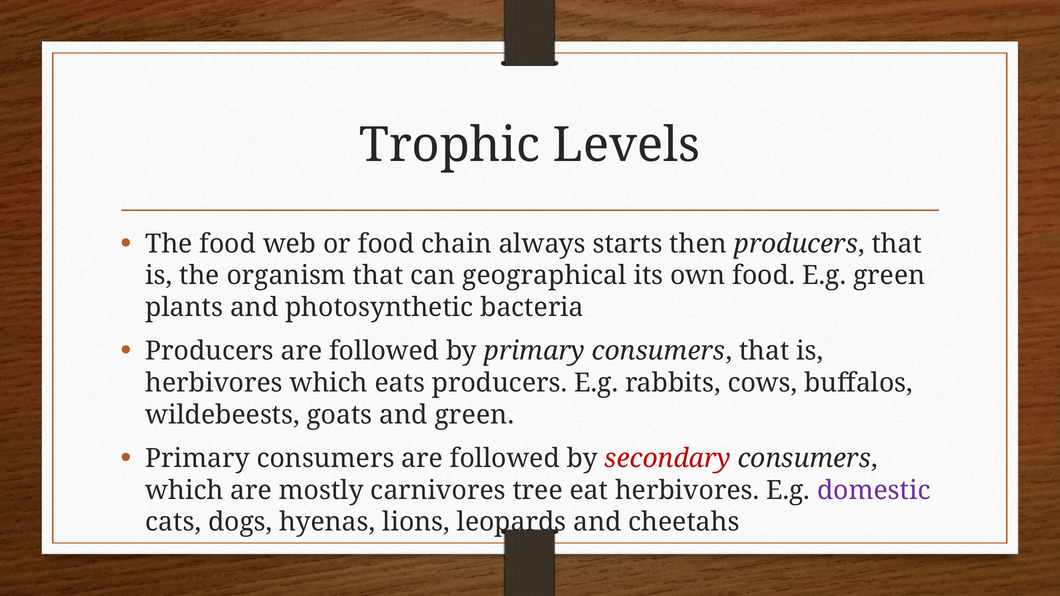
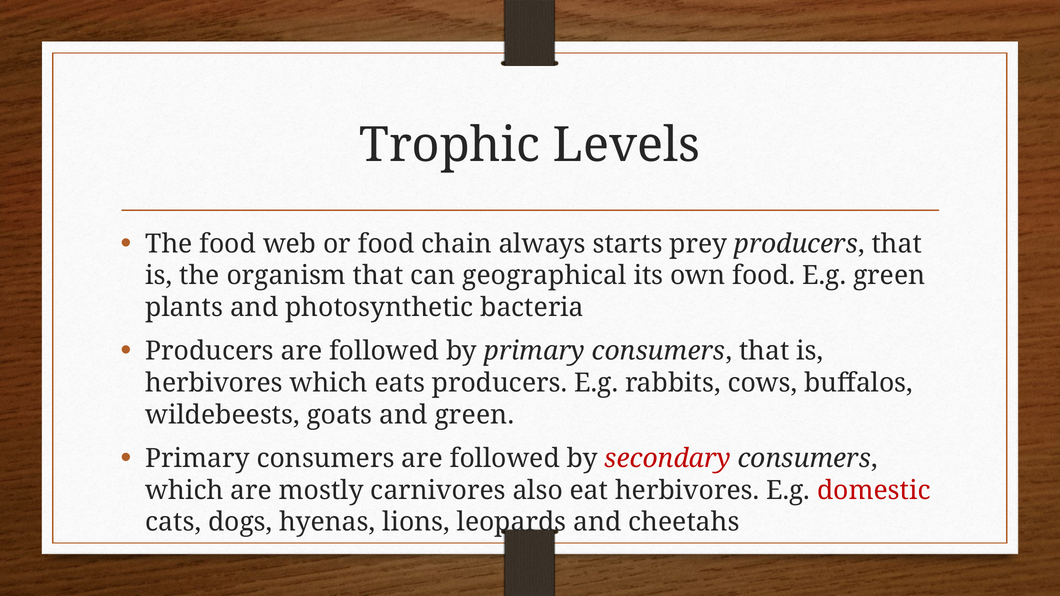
then: then -> prey
tree: tree -> also
domestic colour: purple -> red
